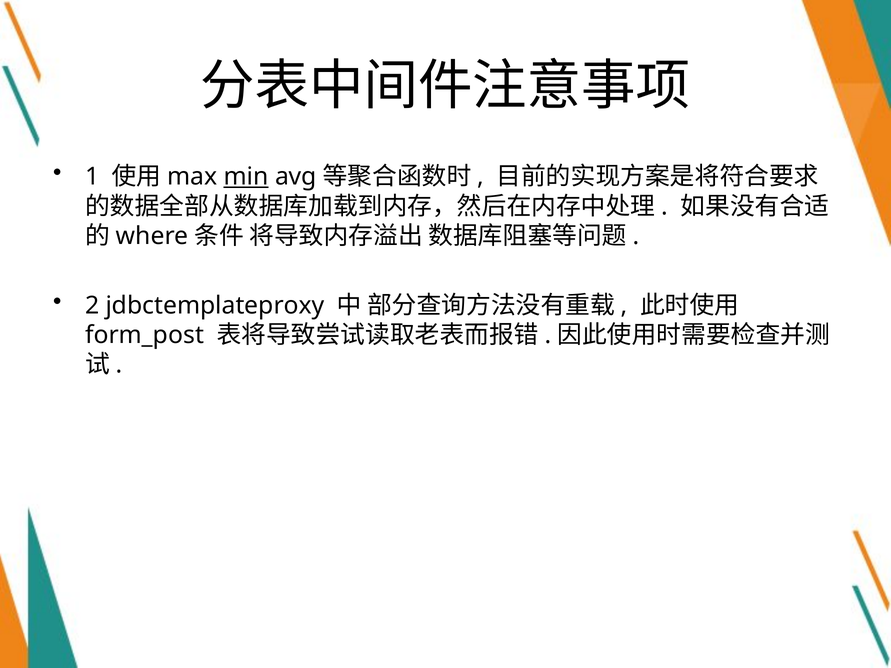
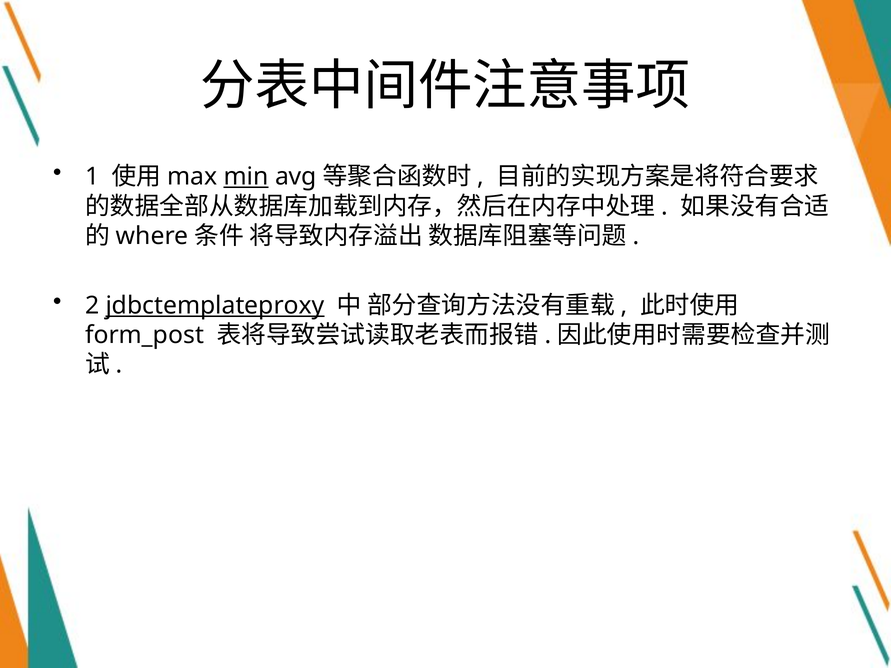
jdbctemplateproxy underline: none -> present
